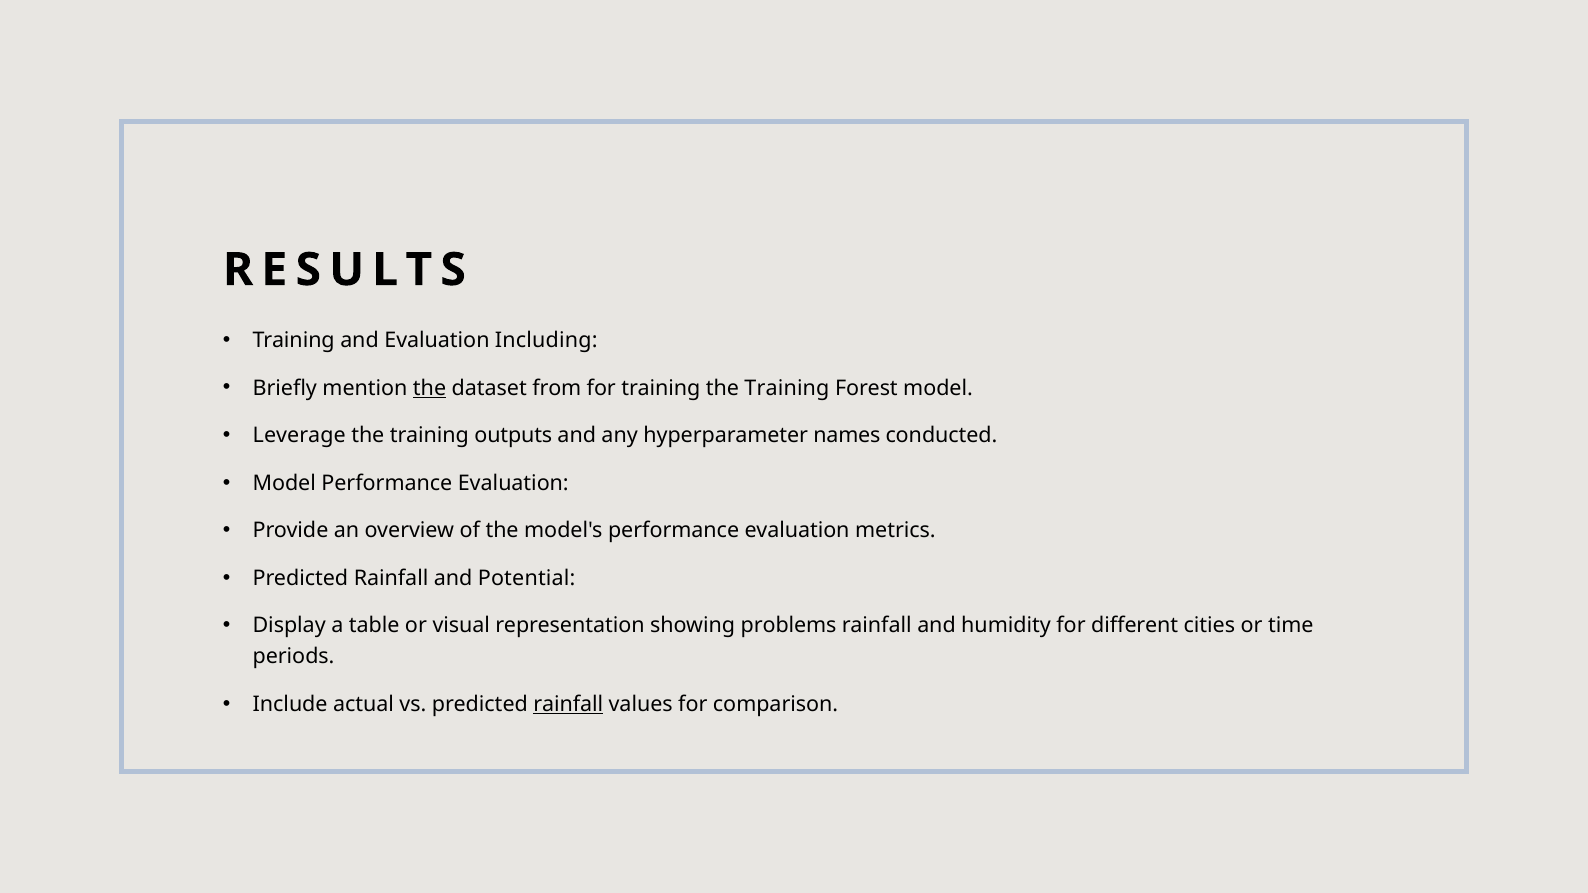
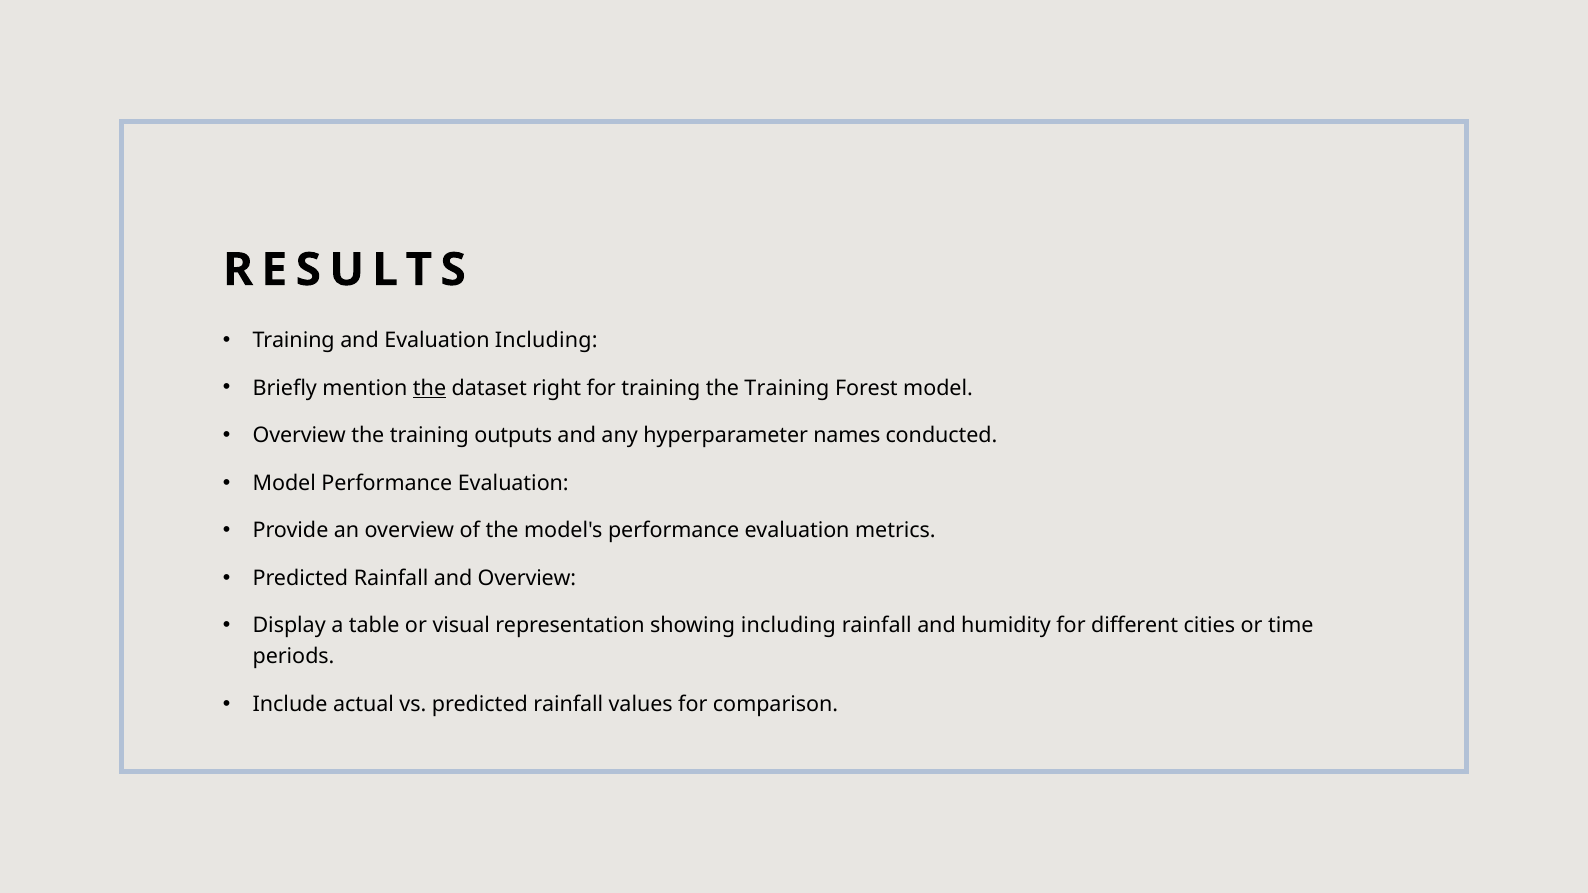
from: from -> right
Leverage at (299, 436): Leverage -> Overview
and Potential: Potential -> Overview
showing problems: problems -> including
rainfall at (568, 704) underline: present -> none
